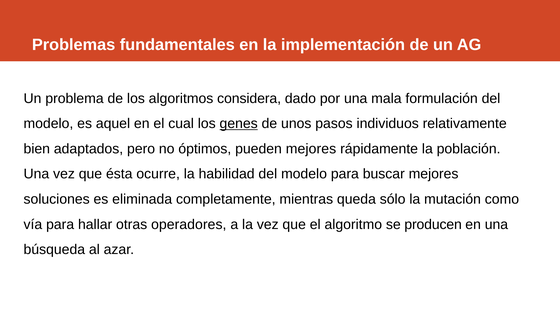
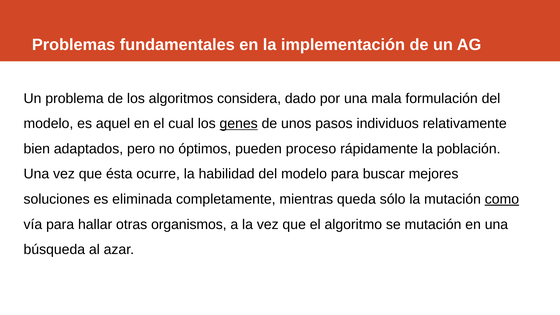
pueden mejores: mejores -> proceso
como underline: none -> present
operadores: operadores -> organismos
se producen: producen -> mutación
